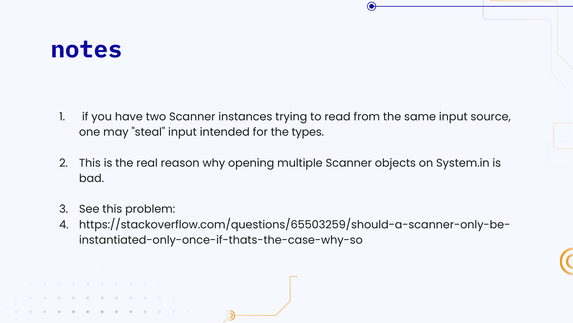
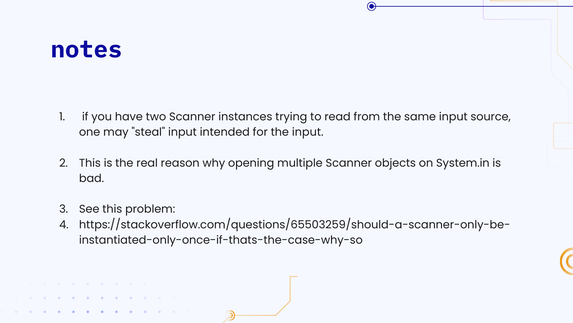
the types: types -> input
